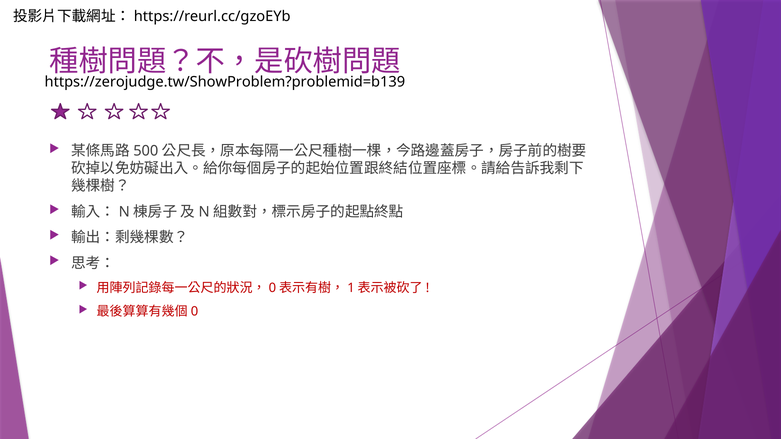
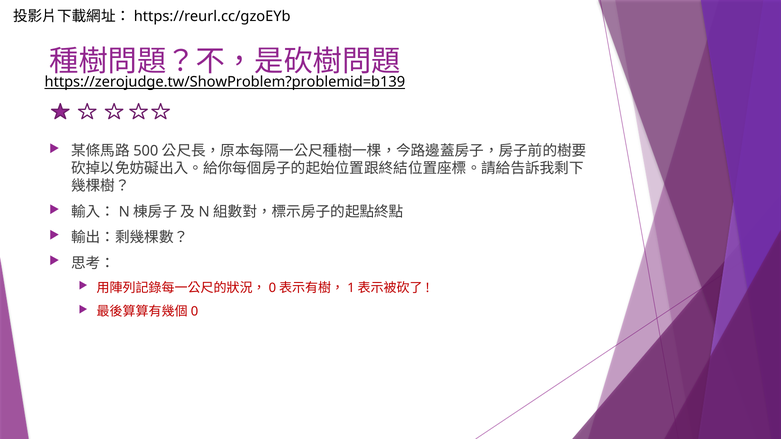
https://zerojudge.tw/ShowProblem?problemid=b139 underline: none -> present
